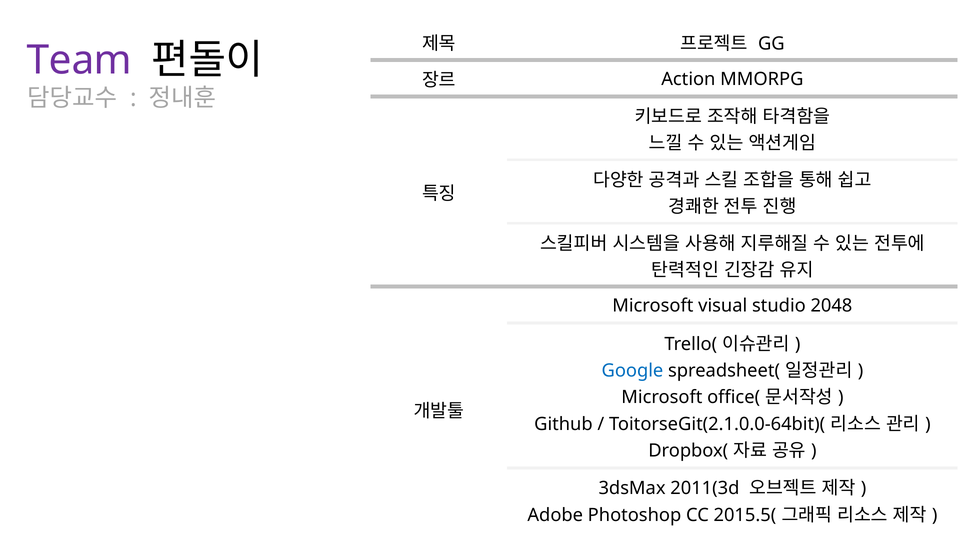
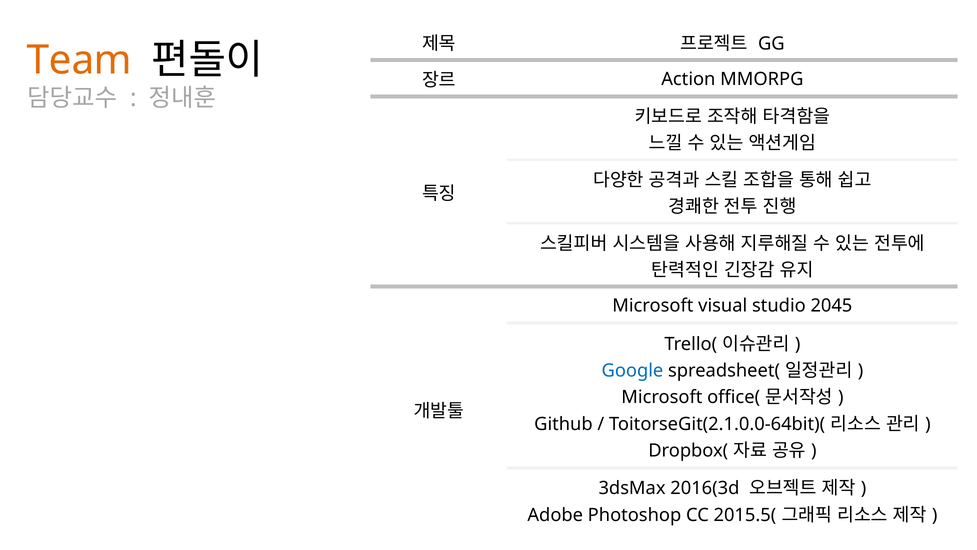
Team colour: purple -> orange
2048: 2048 -> 2045
2011(3d: 2011(3d -> 2016(3d
